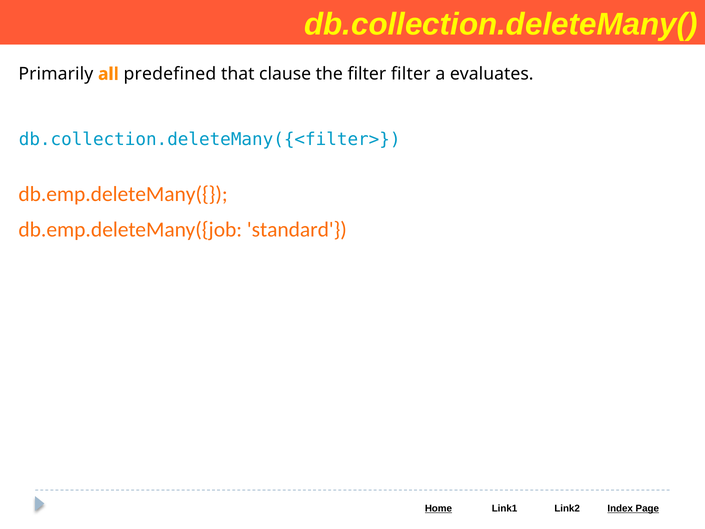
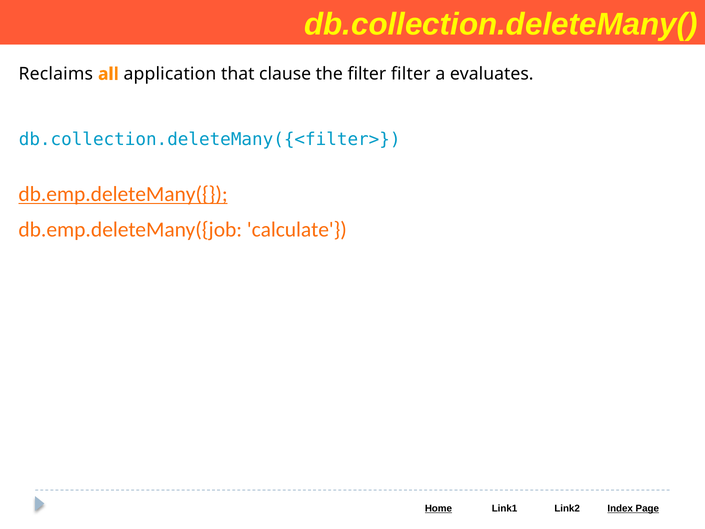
Primarily: Primarily -> Reclaims
predefined: predefined -> application
db.emp.deleteMany({ underline: none -> present
standard: standard -> calculate
